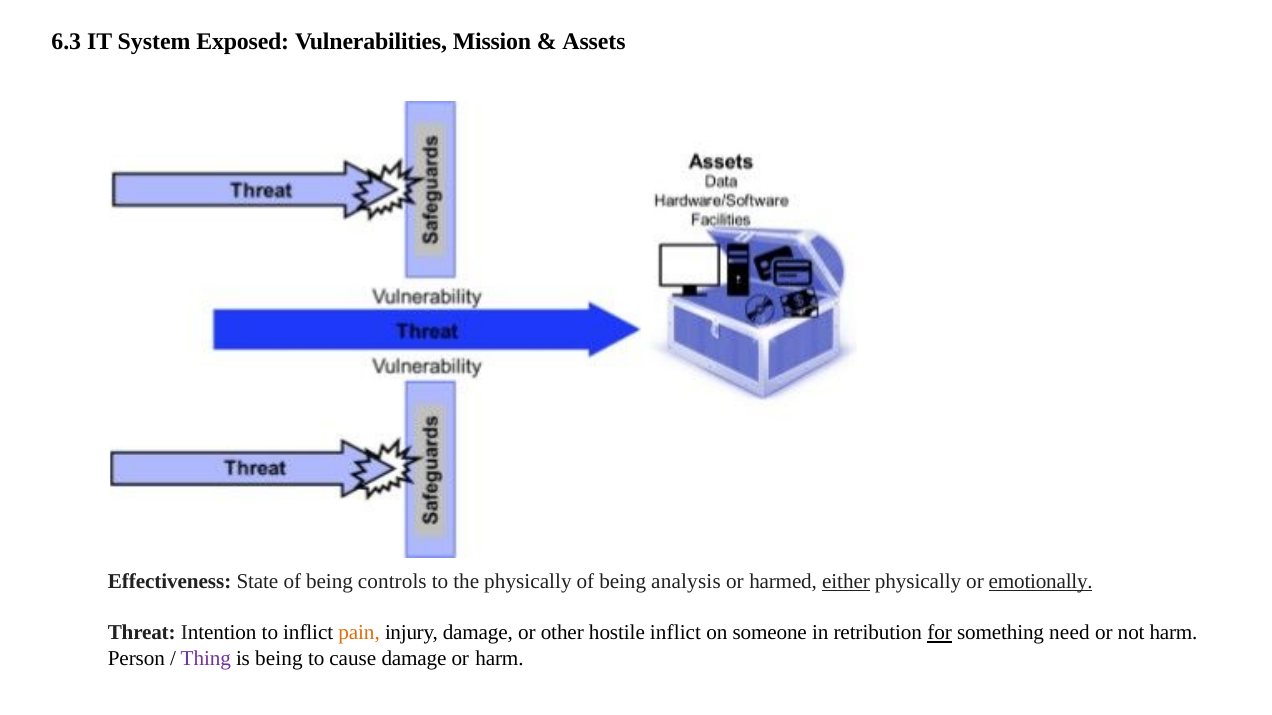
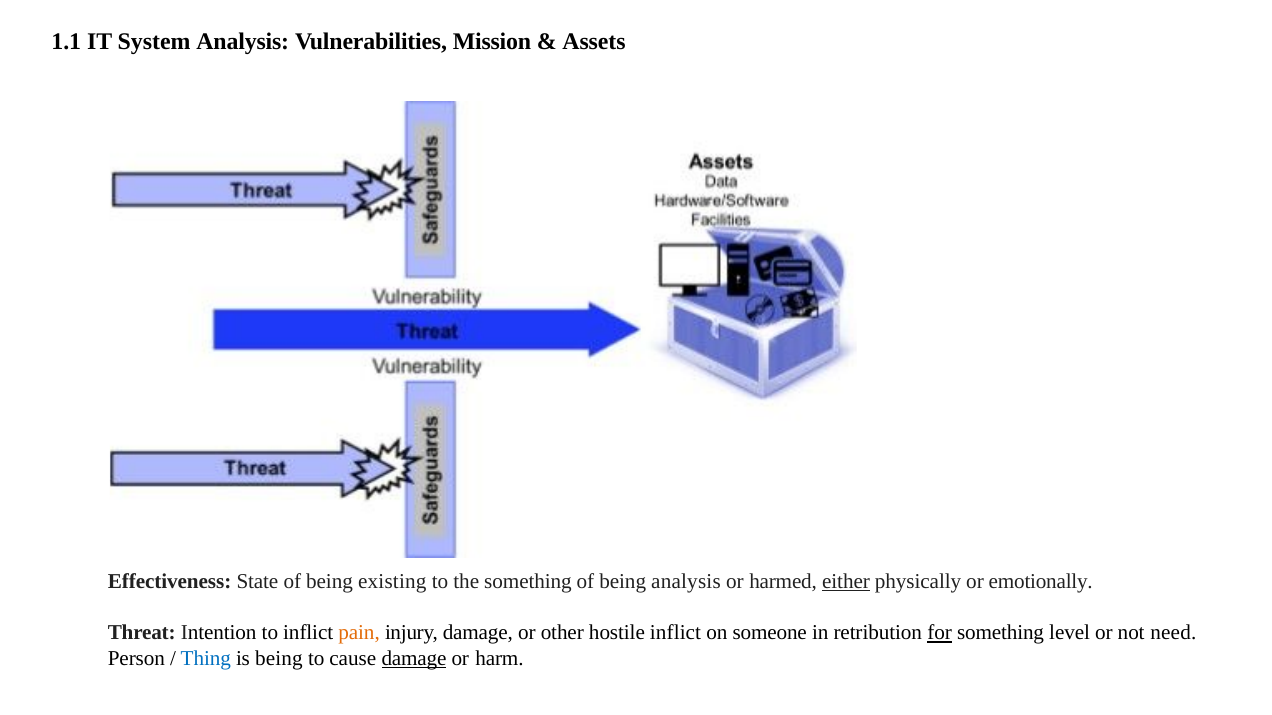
6.3: 6.3 -> 1.1
System Exposed: Exposed -> Analysis
controls: controls -> existing
the physically: physically -> something
emotionally underline: present -> none
need: need -> level
not harm: harm -> need
Thing colour: purple -> blue
damage at (414, 659) underline: none -> present
